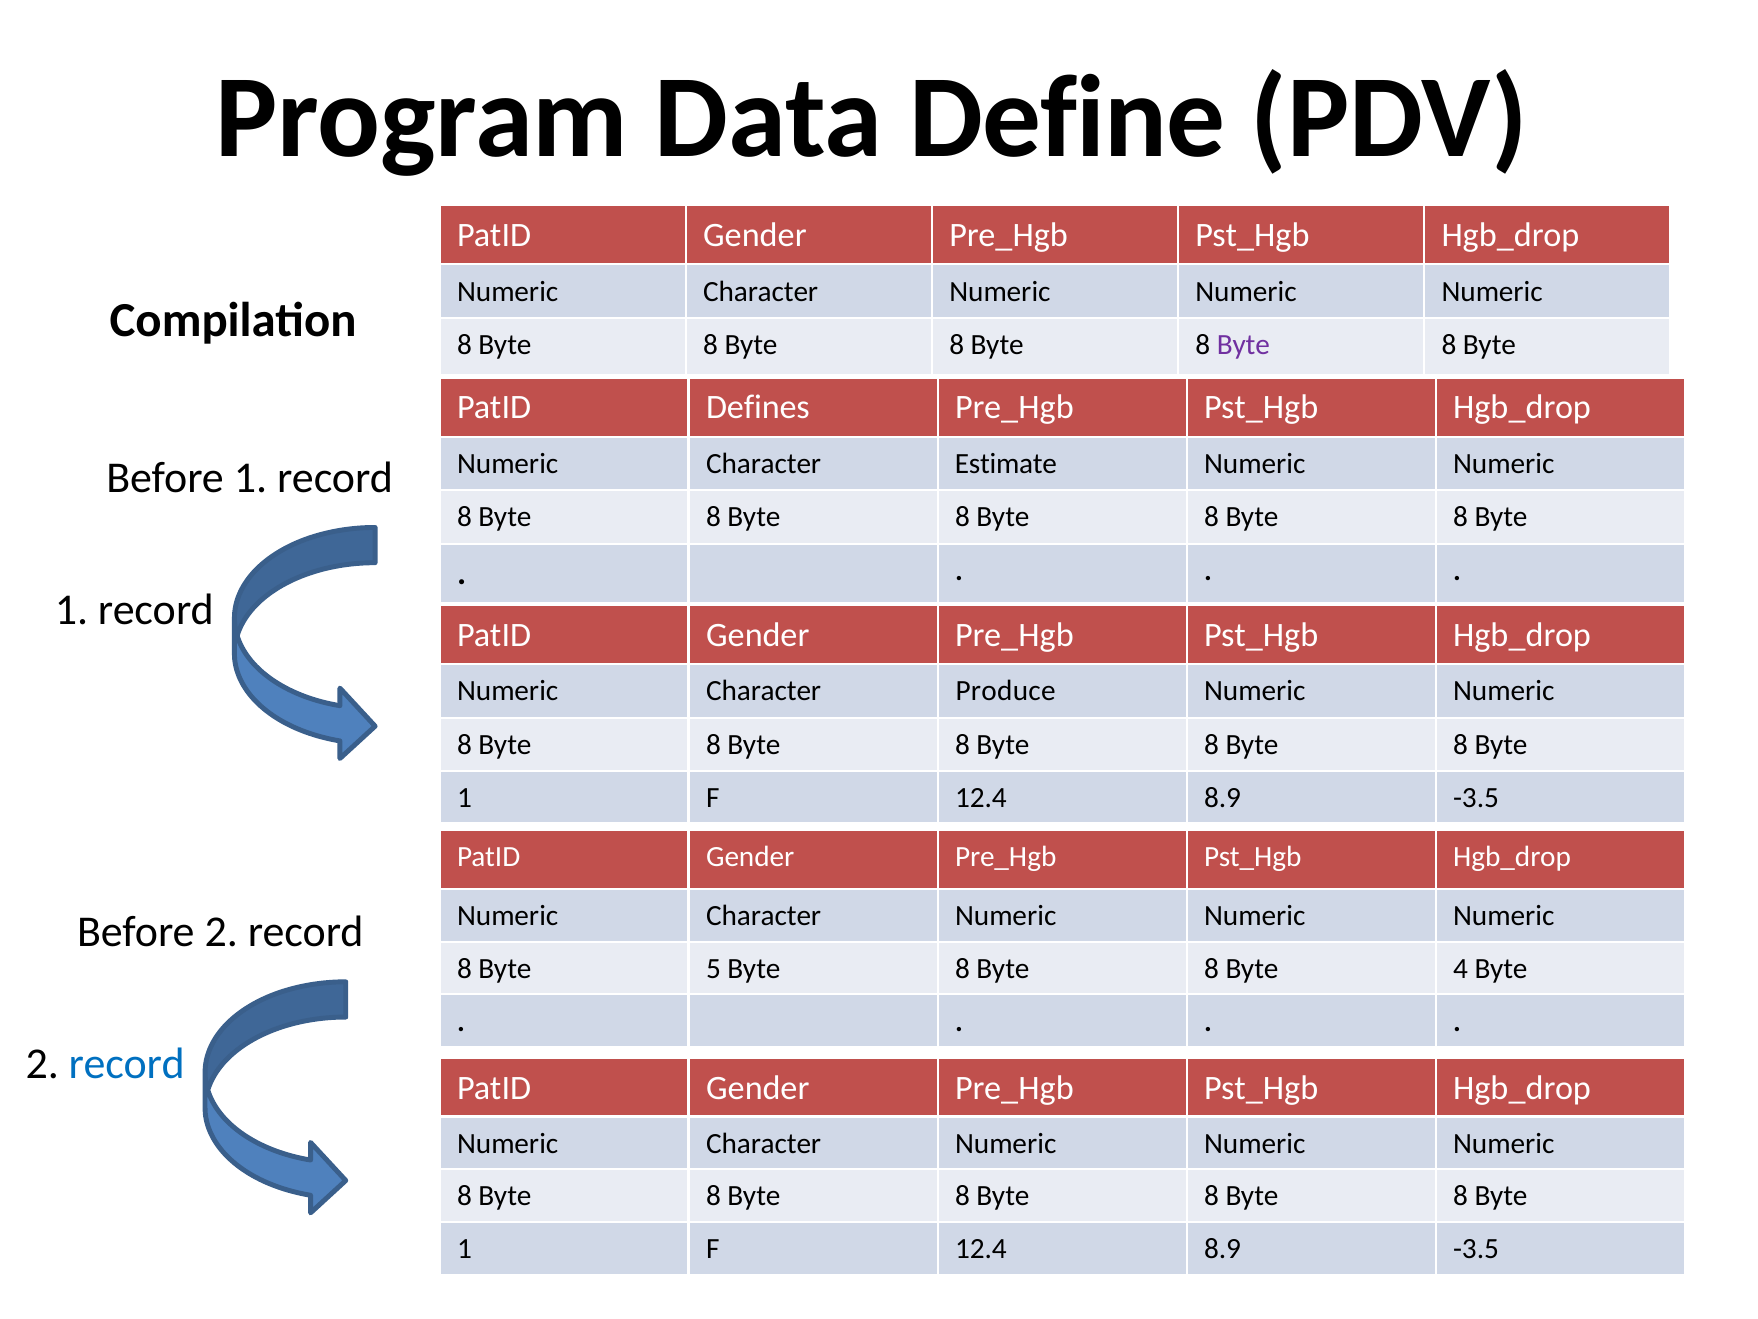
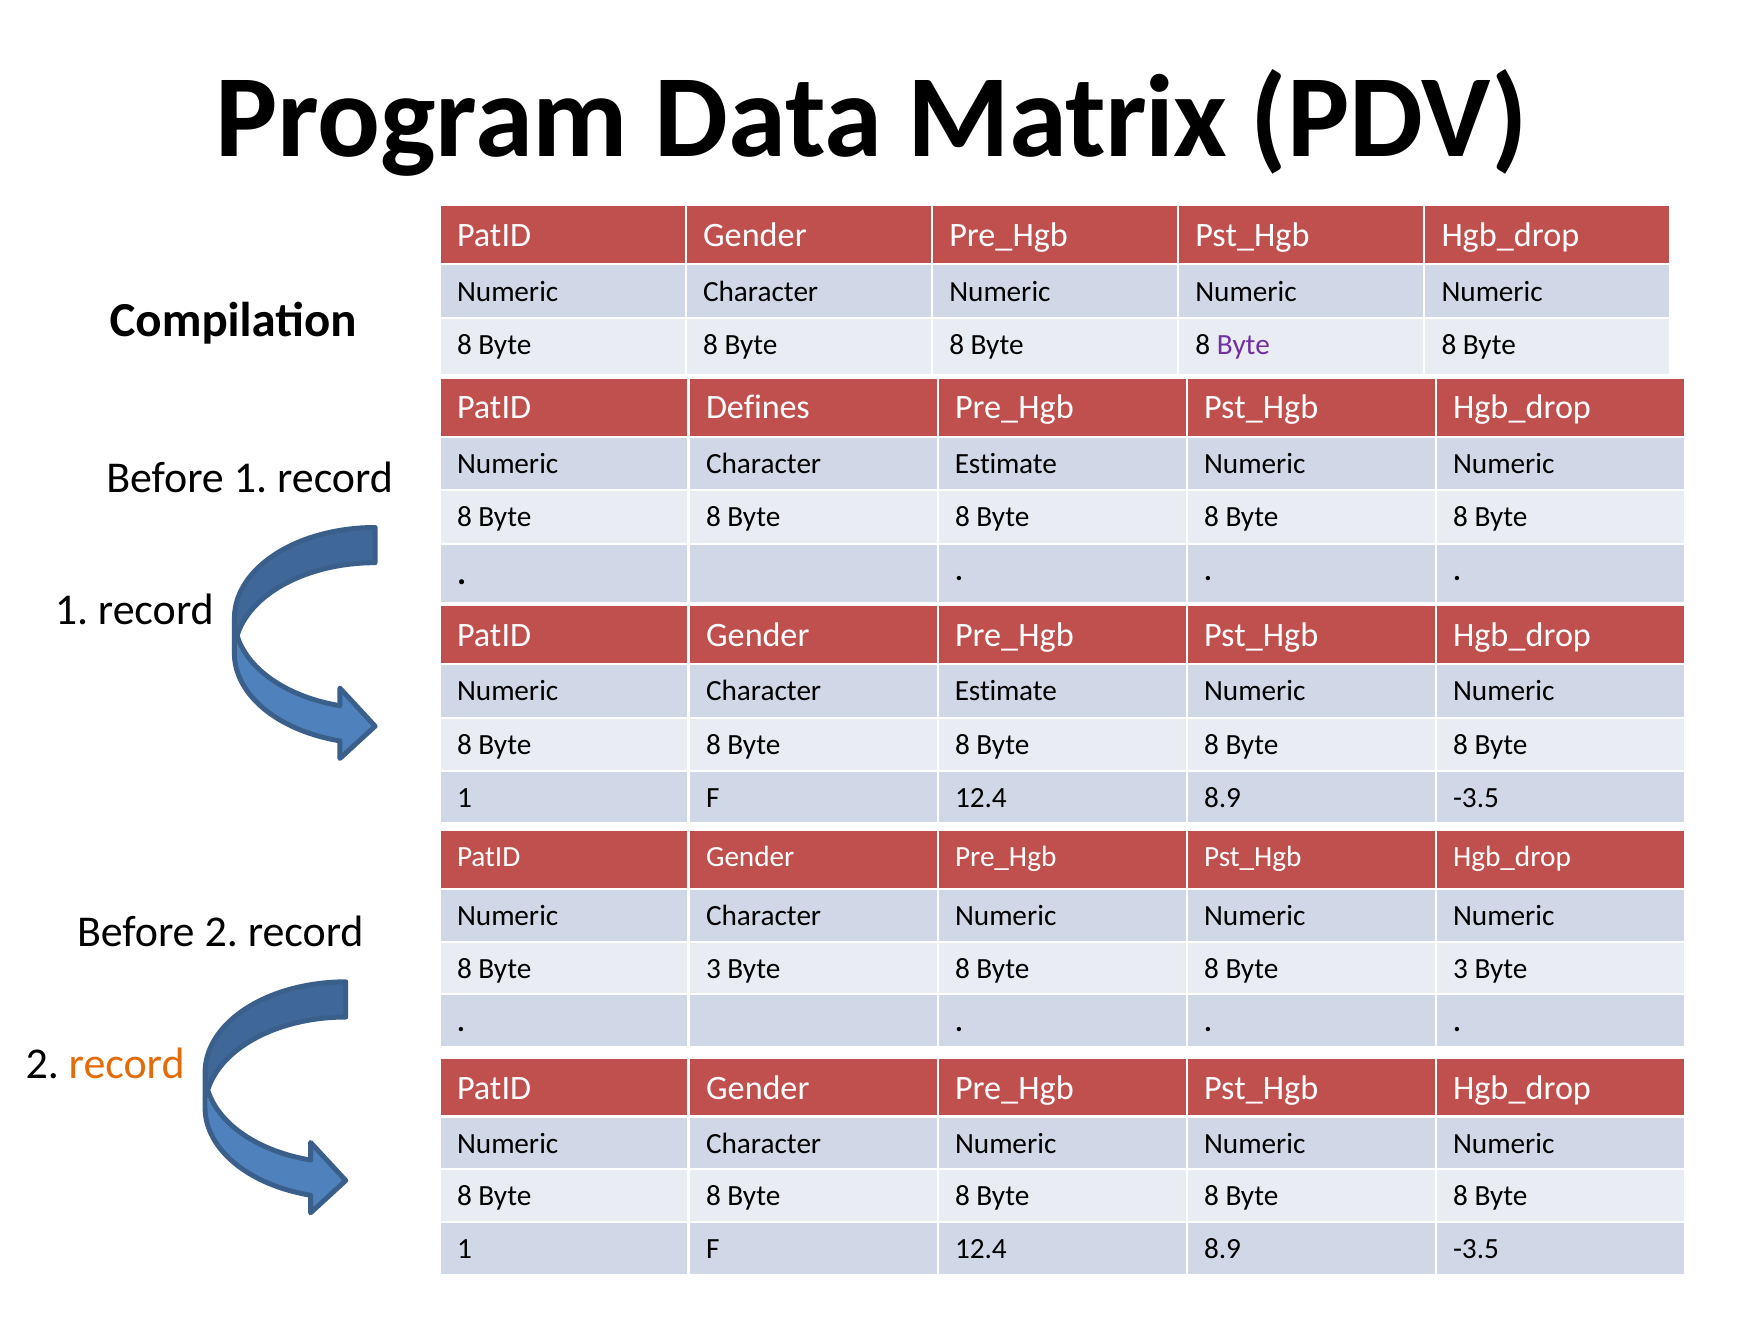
Define: Define -> Matrix
Produce at (1006, 691): Produce -> Estimate
5 at (714, 968): 5 -> 3
Byte 8 Byte 4: 4 -> 3
record at (127, 1064) colour: blue -> orange
